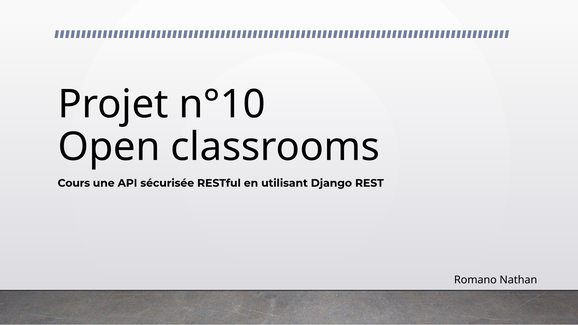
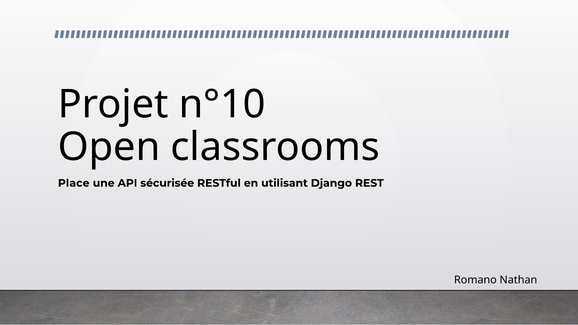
Cours: Cours -> Place
